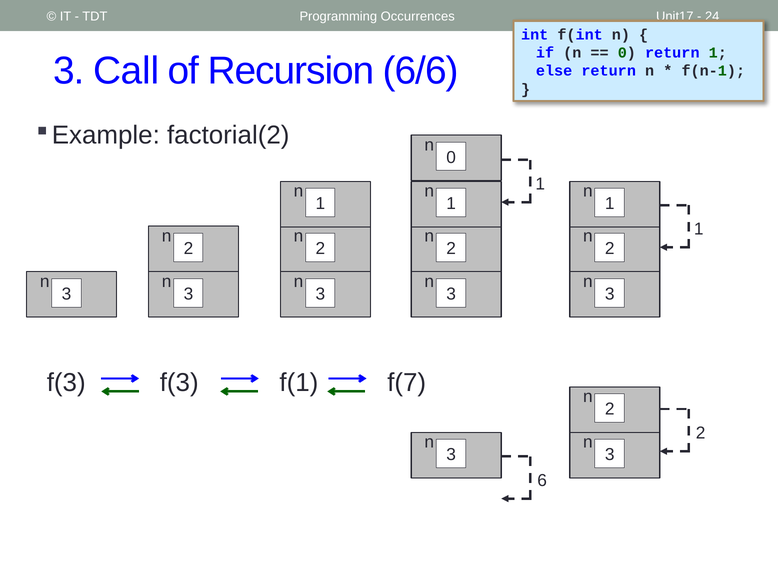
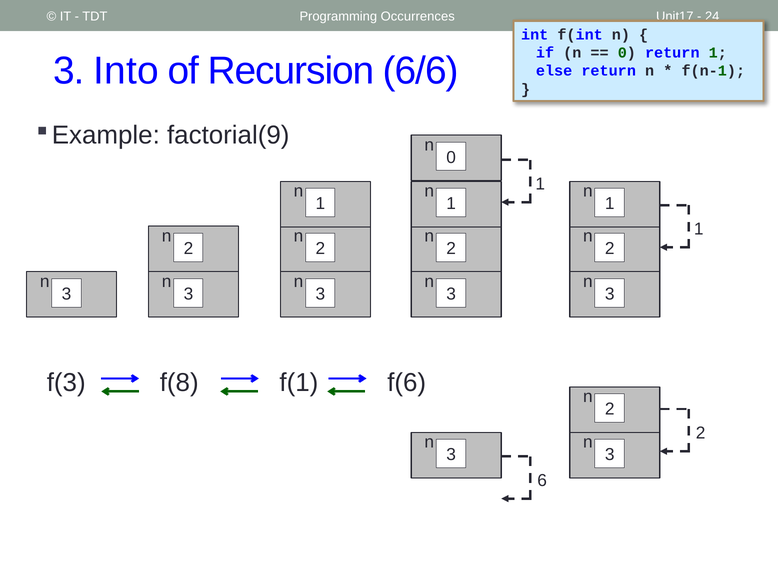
Call: Call -> Into
factorial(2: factorial(2 -> factorial(9
f(3 f(3: f(3 -> f(8
f(7: f(7 -> f(6
